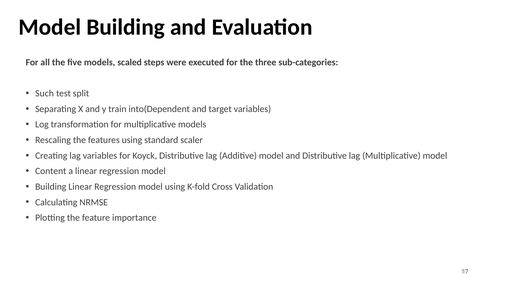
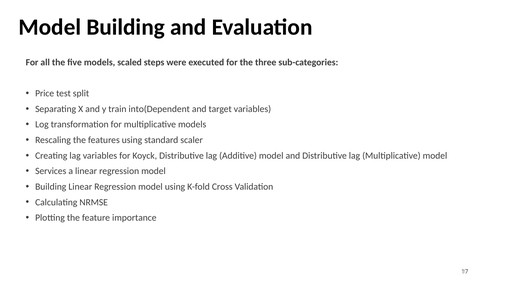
Such: Such -> Price
Content: Content -> Services
